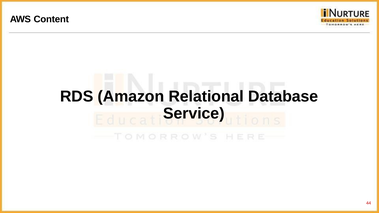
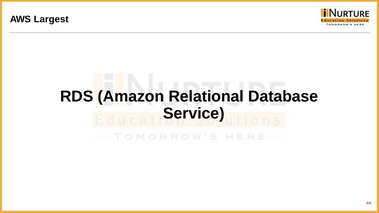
Content: Content -> Largest
